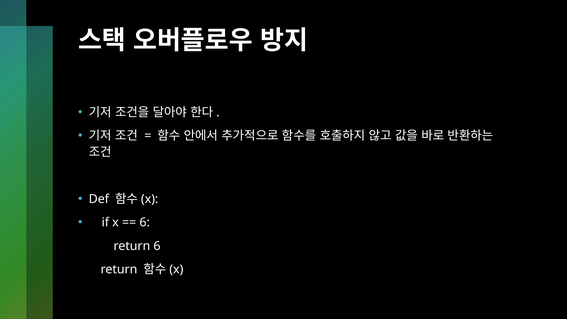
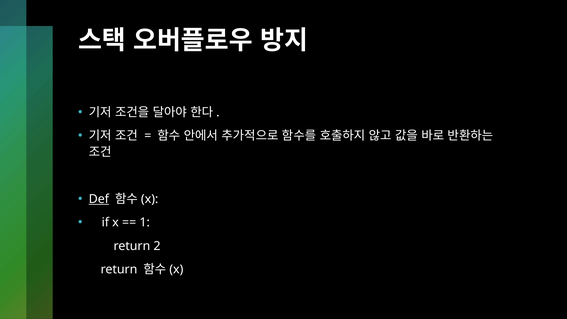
Def underline: none -> present
6 at (145, 222): 6 -> 1
return 6: 6 -> 2
